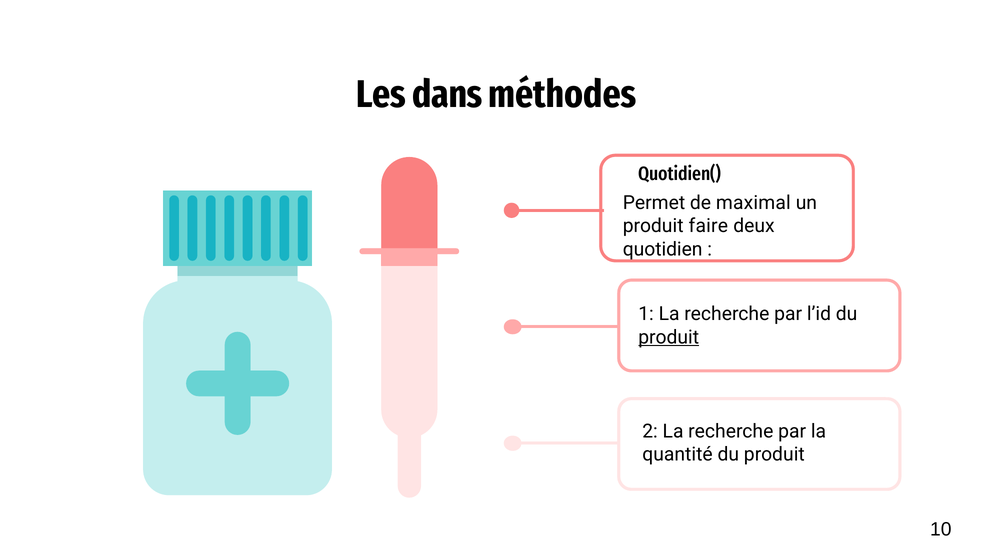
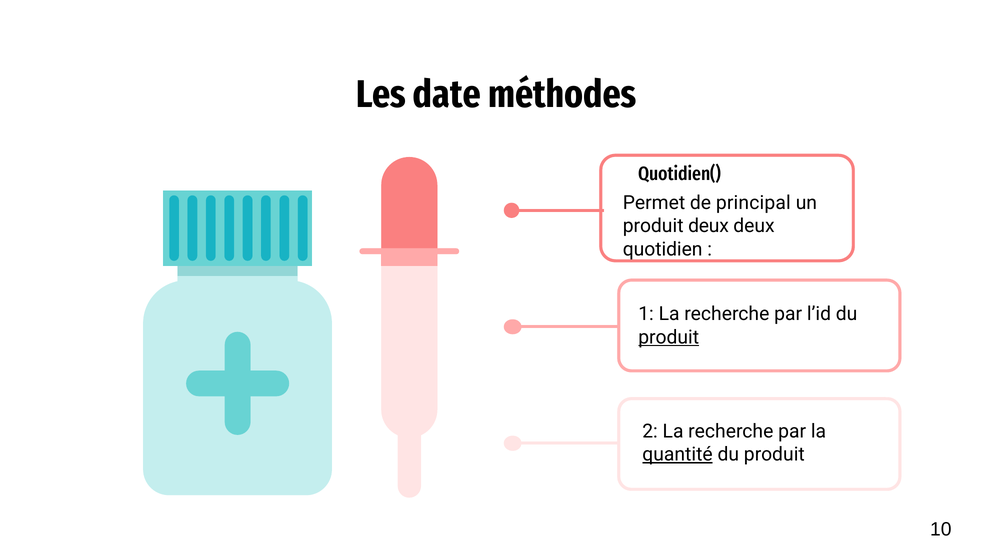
dans: dans -> date
maximal: maximal -> principal
produit faire: faire -> deux
quantité underline: none -> present
